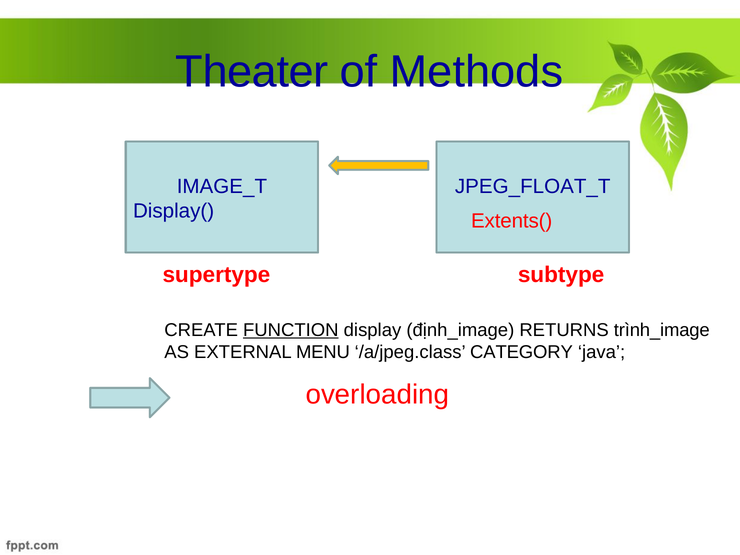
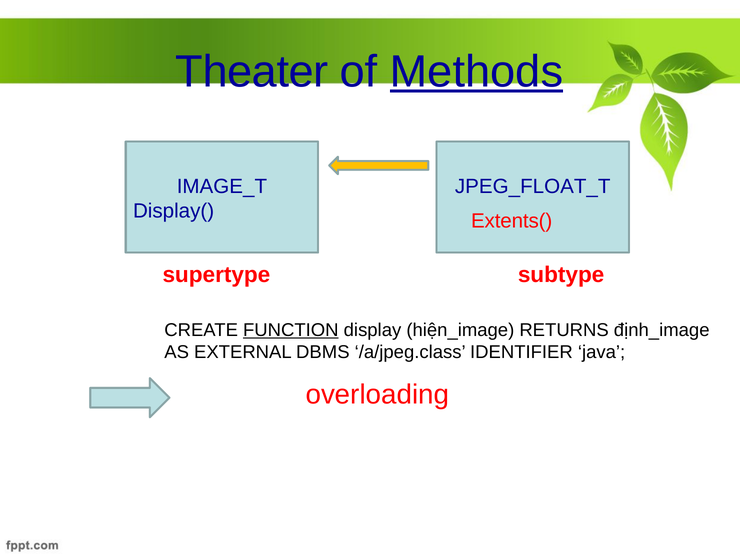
Methods underline: none -> present
định_image: định_image -> hiện_image
trình_image: trình_image -> định_image
MENU: MENU -> DBMS
CATEGORY: CATEGORY -> IDENTIFIER
